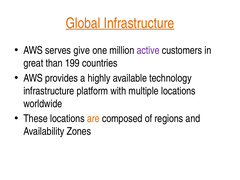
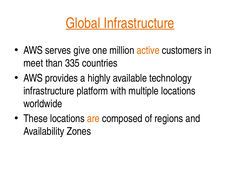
active colour: purple -> orange
great: great -> meet
199: 199 -> 335
